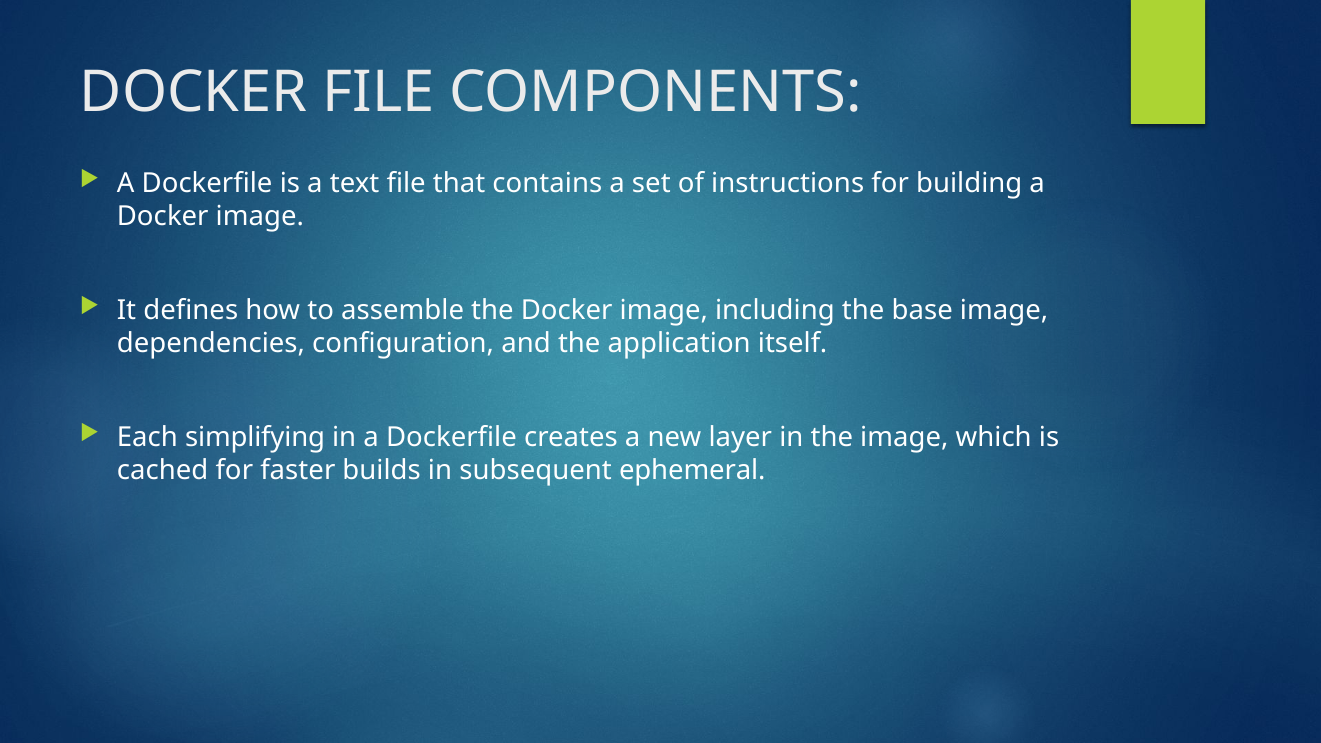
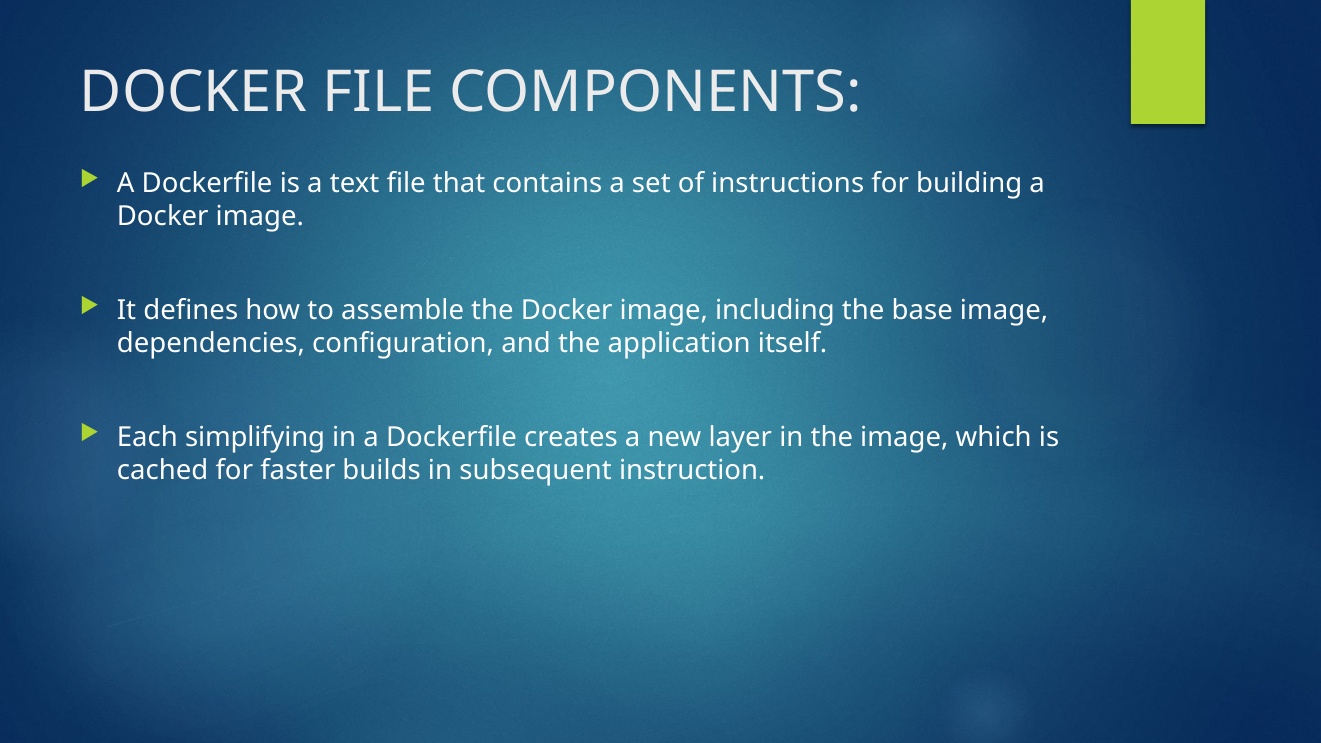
ephemeral: ephemeral -> instruction
